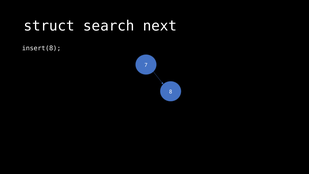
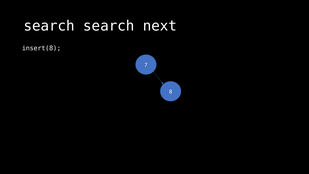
struct at (49, 26): struct -> search
